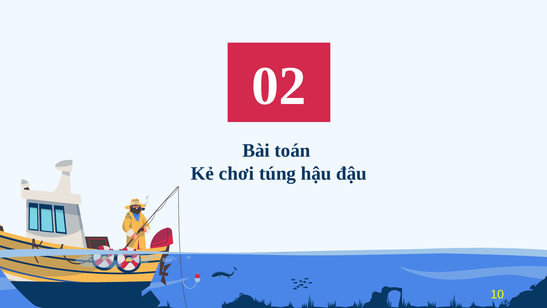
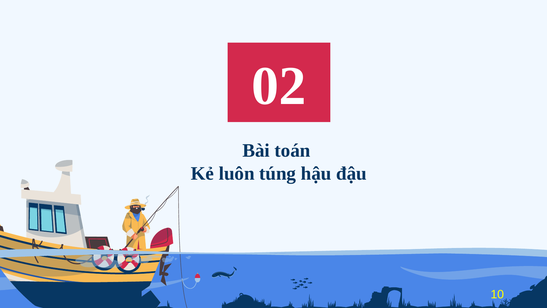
chơi: chơi -> luôn
